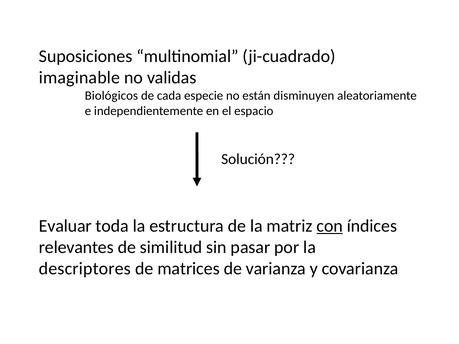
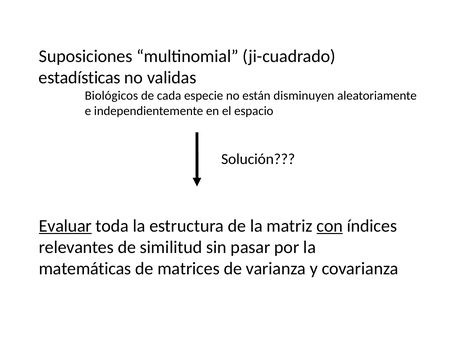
imaginable: imaginable -> estadísticas
Evaluar underline: none -> present
descriptores: descriptores -> matemáticas
